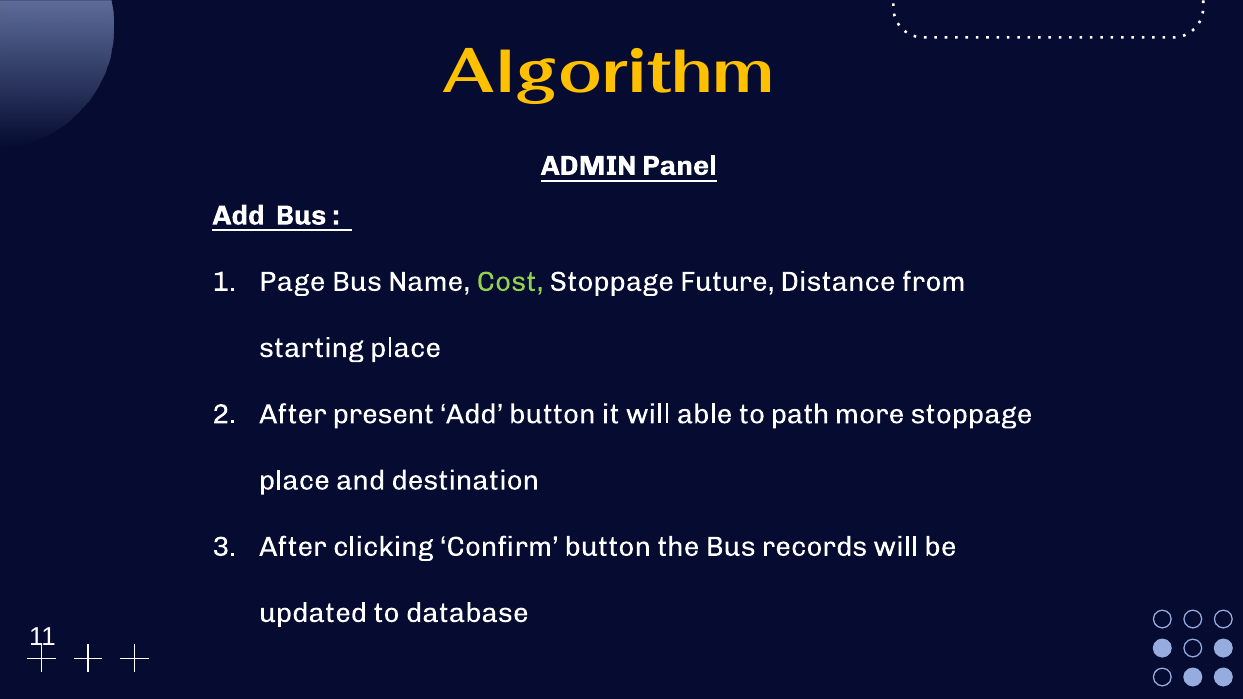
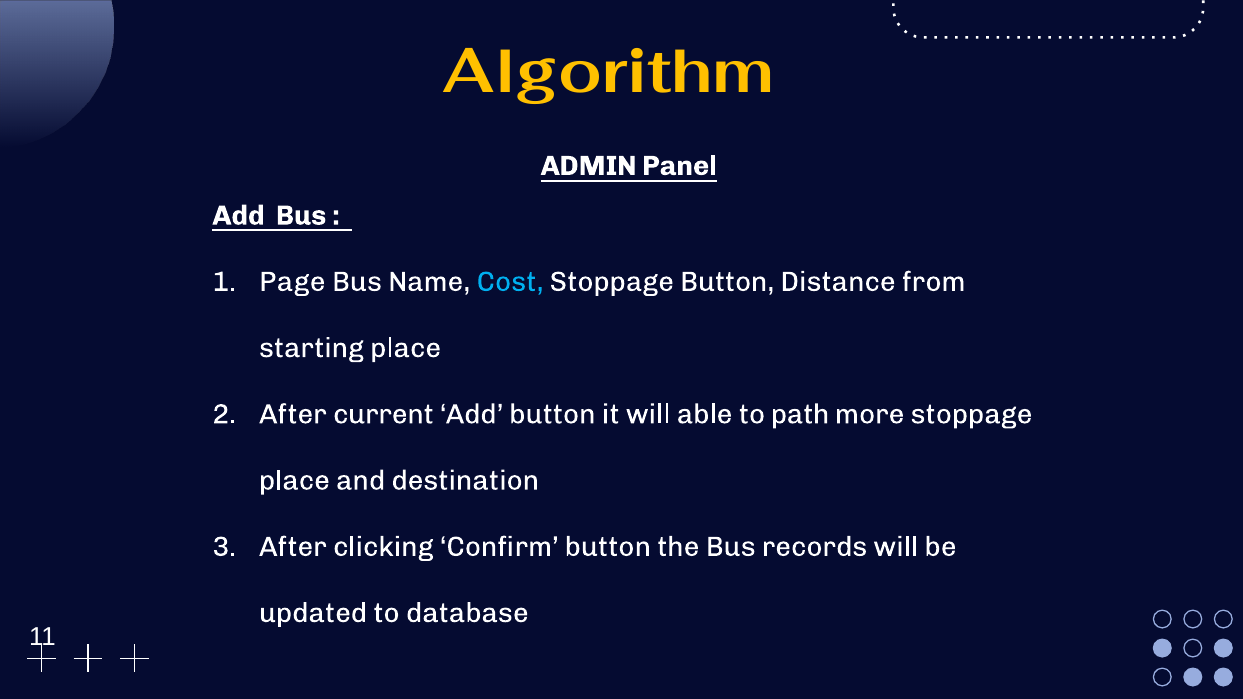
Cost colour: light green -> light blue
Stoppage Future: Future -> Button
present: present -> current
